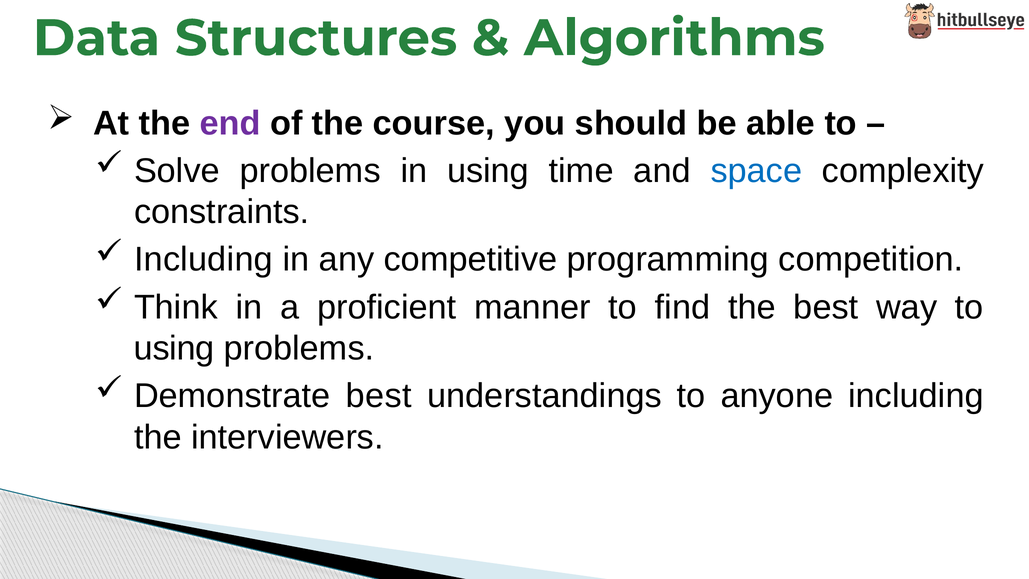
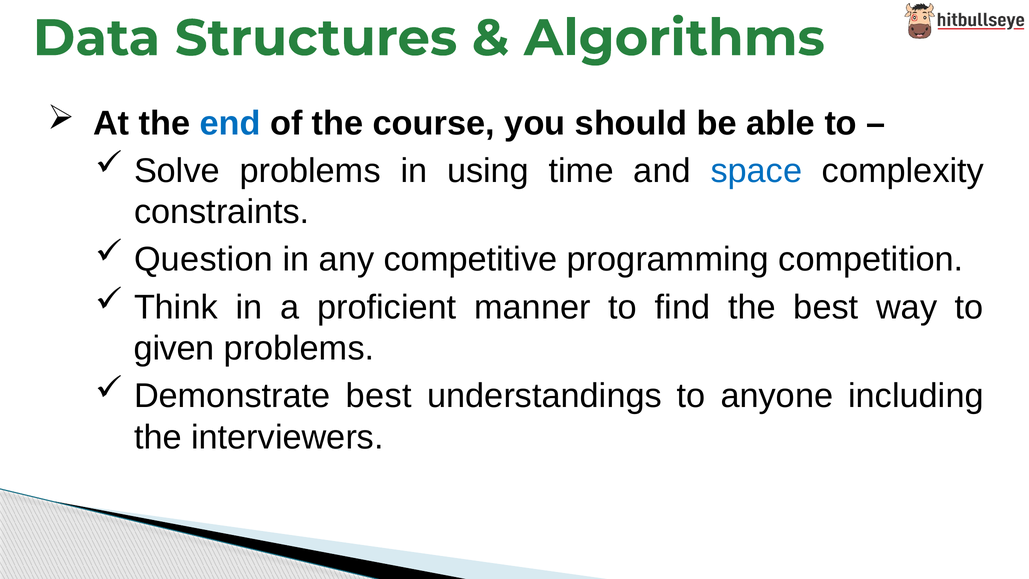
end colour: purple -> blue
Including at (203, 260): Including -> Question
using at (174, 348): using -> given
